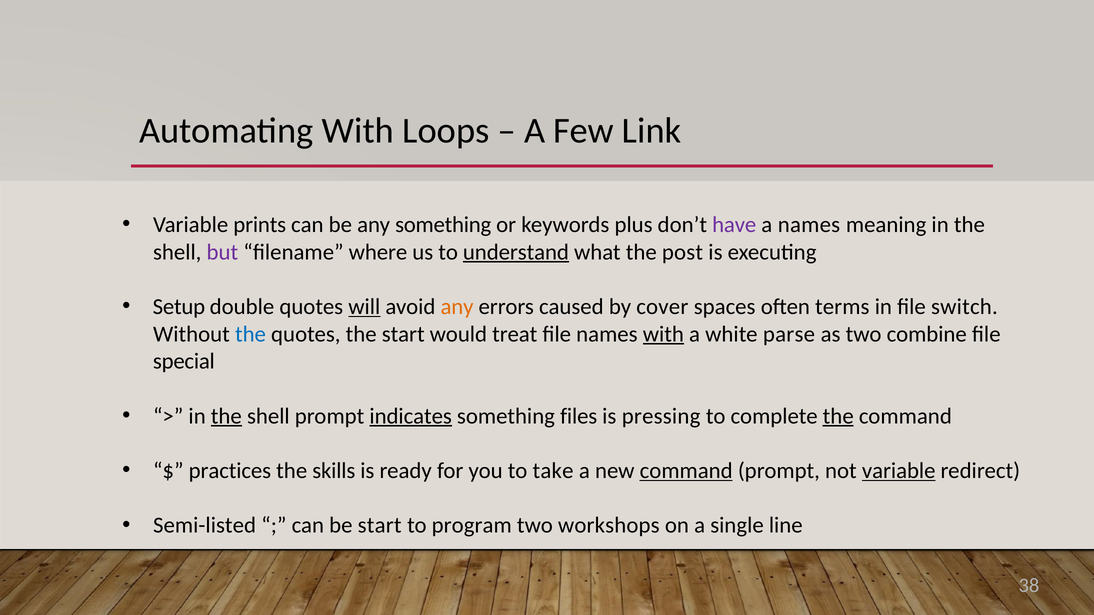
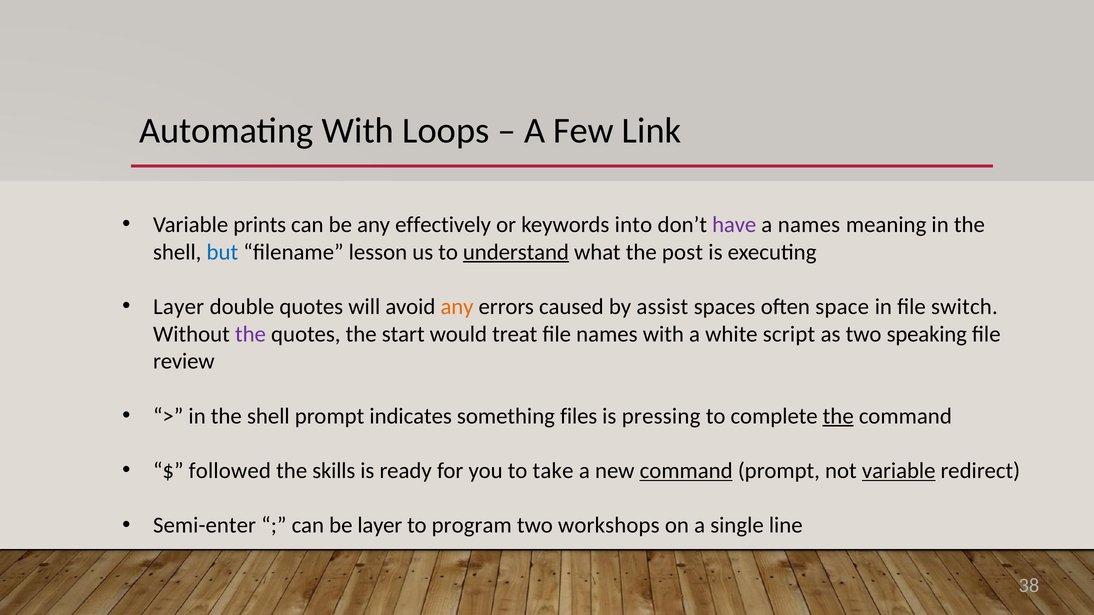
any something: something -> effectively
plus: plus -> into
but colour: purple -> blue
where: where -> lesson
Setup at (179, 307): Setup -> Layer
will underline: present -> none
cover: cover -> assist
terms: terms -> space
the at (250, 334) colour: blue -> purple
with at (663, 334) underline: present -> none
parse: parse -> script
combine: combine -> speaking
special: special -> review
the at (226, 416) underline: present -> none
indicates underline: present -> none
practices: practices -> followed
Semi-listed: Semi-listed -> Semi-enter
be start: start -> layer
